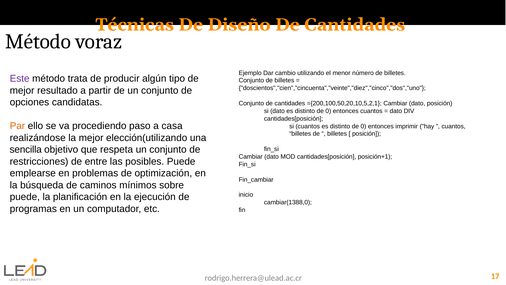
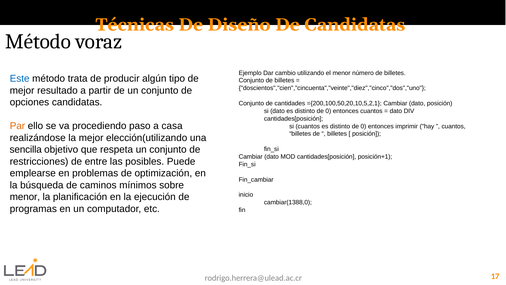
Diseño De Cantidades: Cantidades -> Candidatas
Este colour: purple -> blue
puede at (25, 197): puede -> menor
